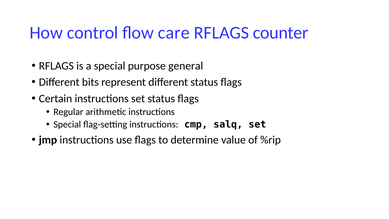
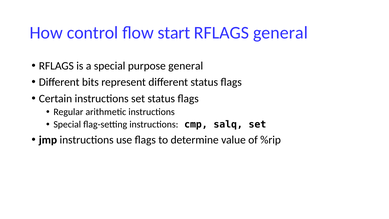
care: care -> start
RFLAGS counter: counter -> general
